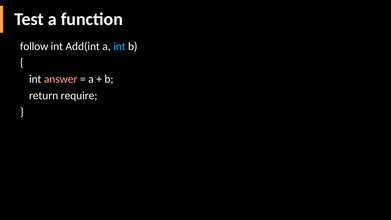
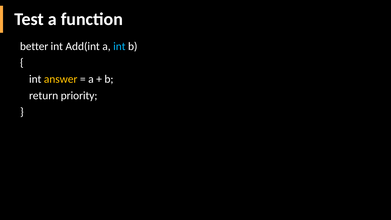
follow: follow -> better
answer colour: pink -> yellow
require: require -> priority
